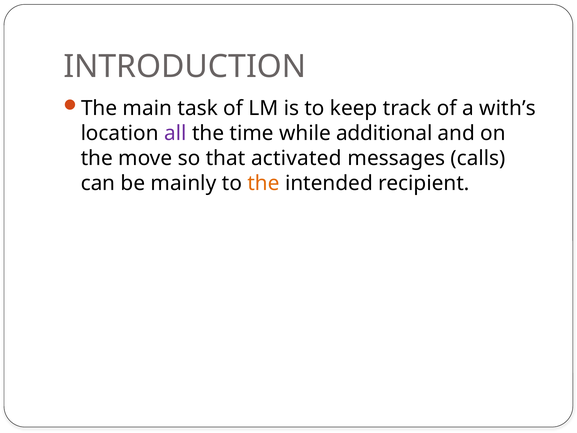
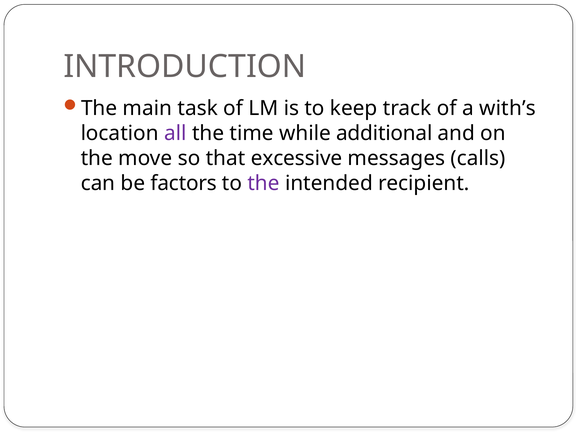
activated: activated -> excessive
mainly: mainly -> factors
the at (264, 183) colour: orange -> purple
